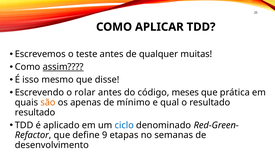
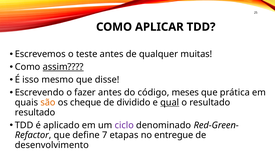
rolar: rolar -> fazer
apenas: apenas -> cheque
mínimo: mínimo -> dividido
qual underline: none -> present
ciclo colour: blue -> purple
9: 9 -> 7
semanas: semanas -> entregue
